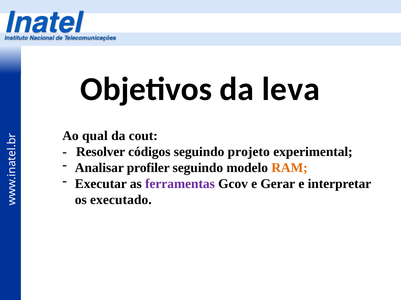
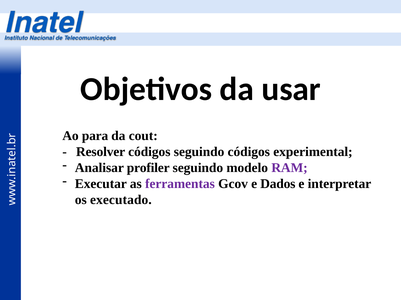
leva: leva -> usar
qual: qual -> para
seguindo projeto: projeto -> códigos
RAM colour: orange -> purple
Gerar: Gerar -> Dados
